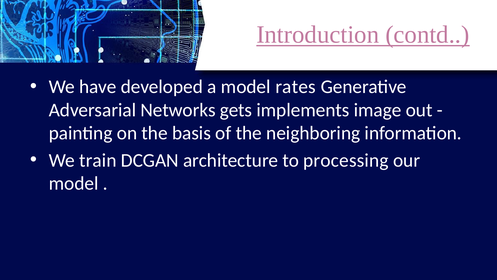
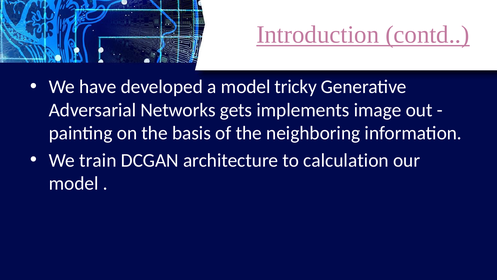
rates: rates -> tricky
processing: processing -> calculation
